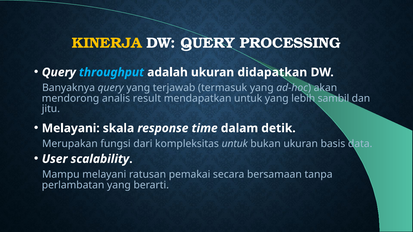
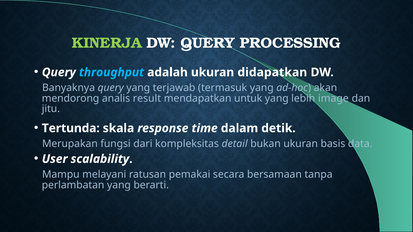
KINERJA colour: yellow -> light green
sambil: sambil -> image
Melayani at (71, 128): Melayani -> Tertunda
kompleksitas untuk: untuk -> detail
